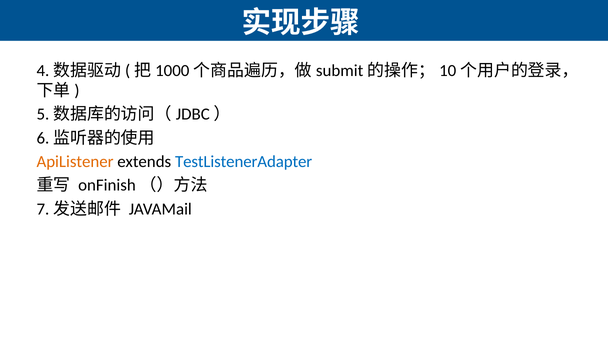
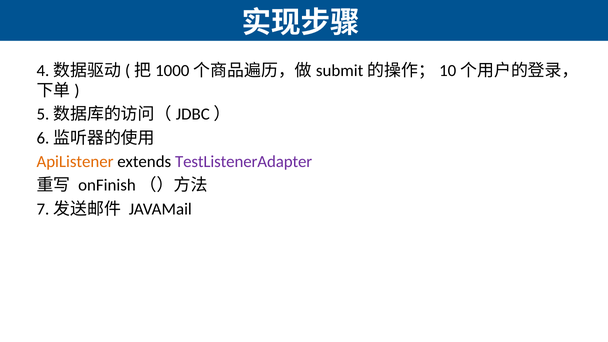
TestListenerAdapter colour: blue -> purple
